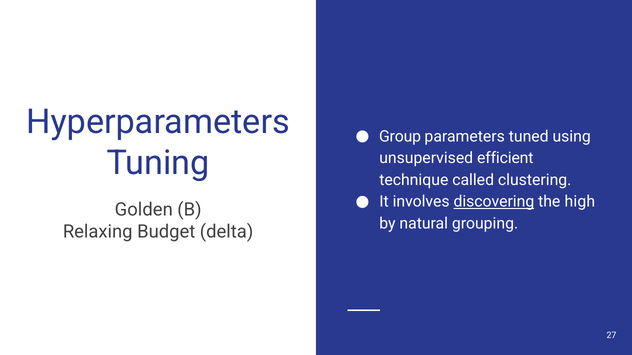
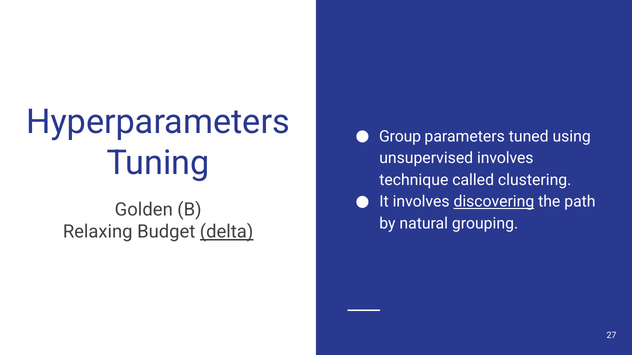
unsupervised efficient: efficient -> involves
high: high -> path
delta underline: none -> present
